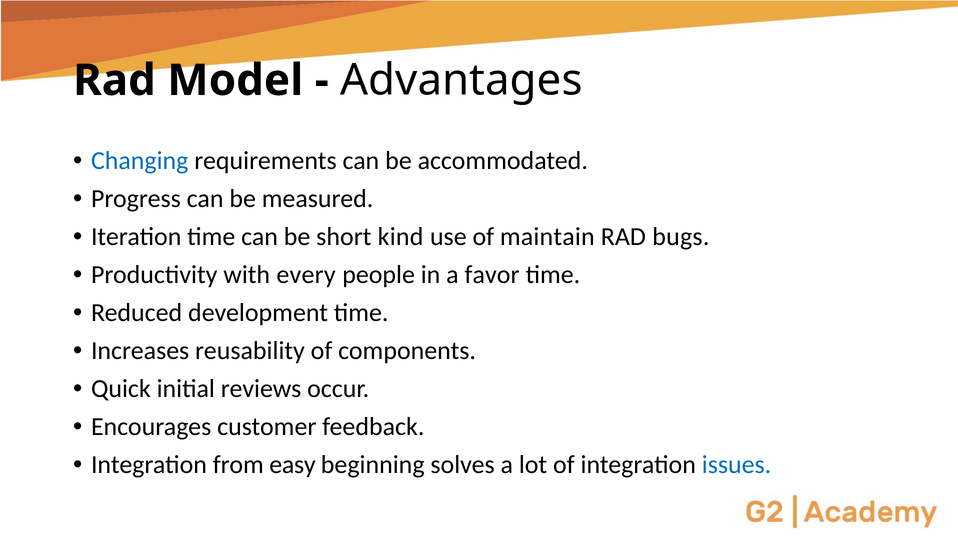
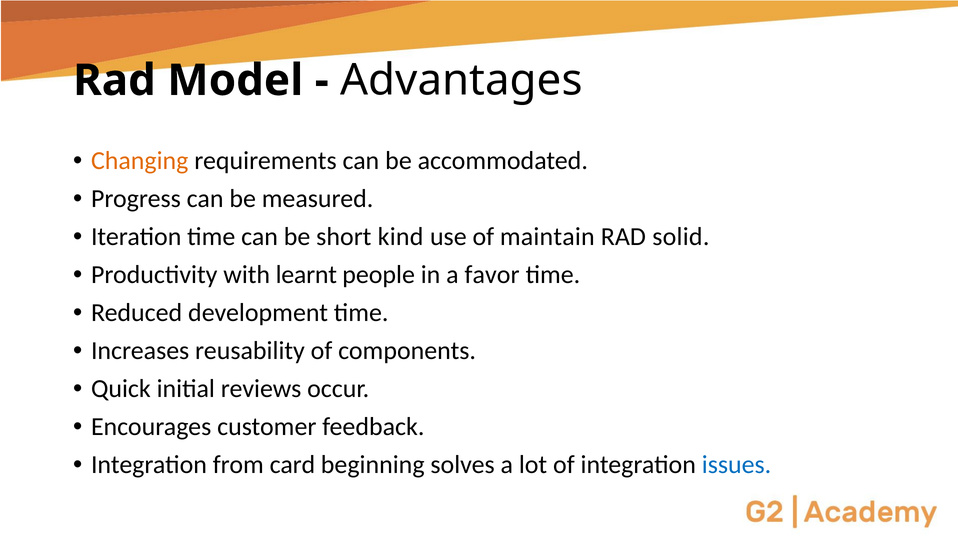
Changing colour: blue -> orange
bugs: bugs -> solid
every: every -> learnt
easy: easy -> card
